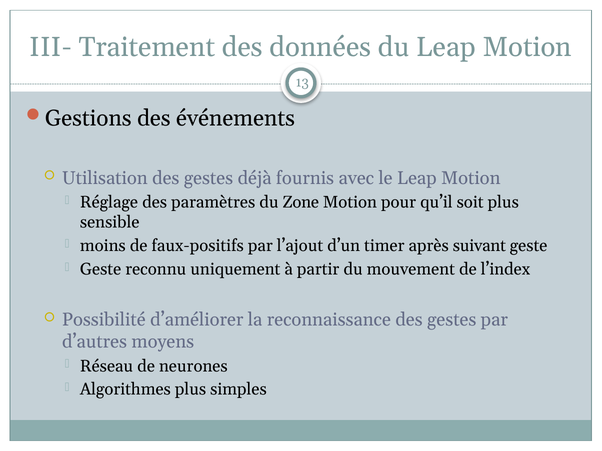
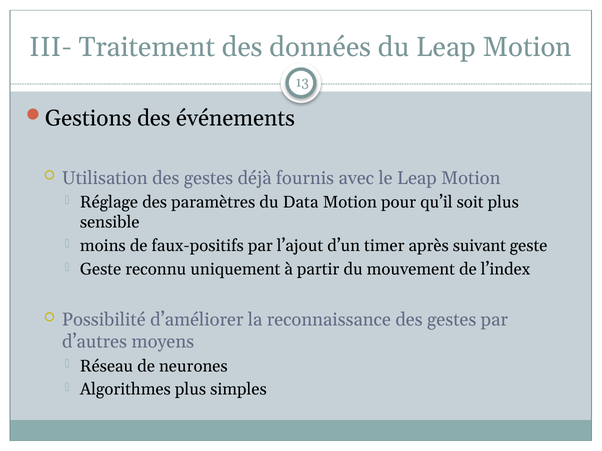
Zone: Zone -> Data
